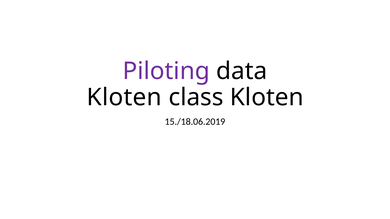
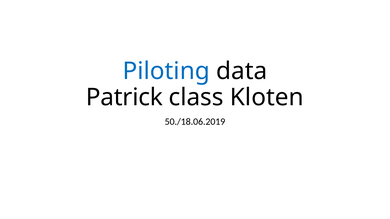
Piloting colour: purple -> blue
Kloten at (124, 97): Kloten -> Patrick
15./18.06.2019: 15./18.06.2019 -> 50./18.06.2019
